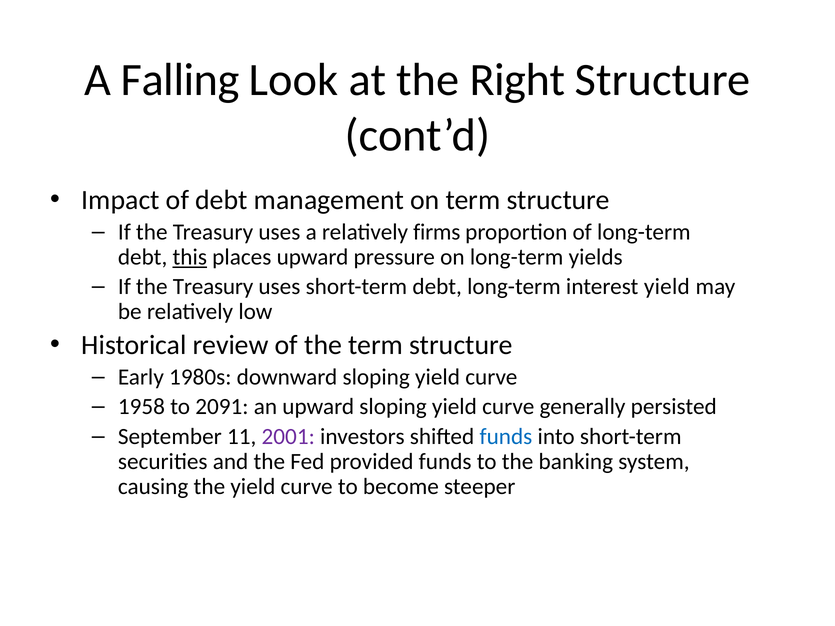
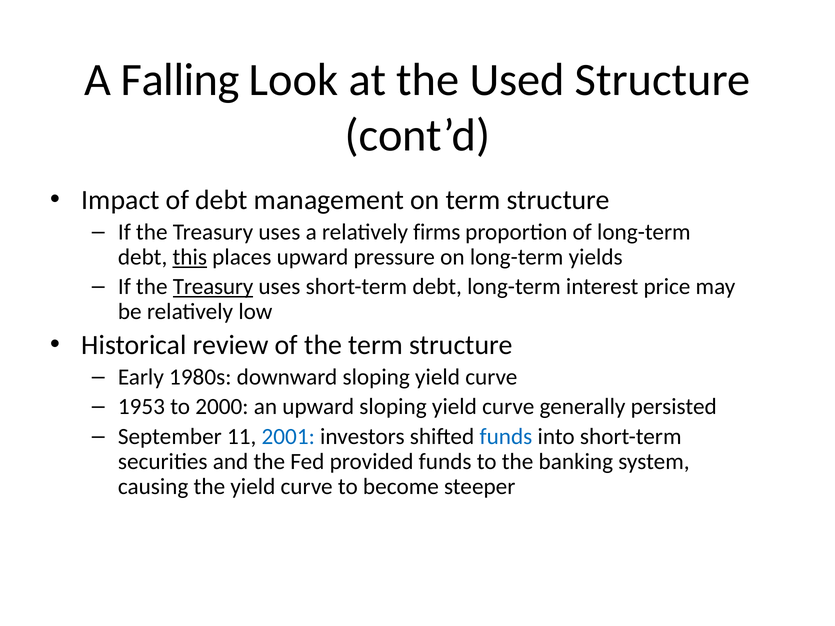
Right: Right -> Used
Treasury at (213, 287) underline: none -> present
interest yield: yield -> price
1958: 1958 -> 1953
2091: 2091 -> 2000
2001 colour: purple -> blue
